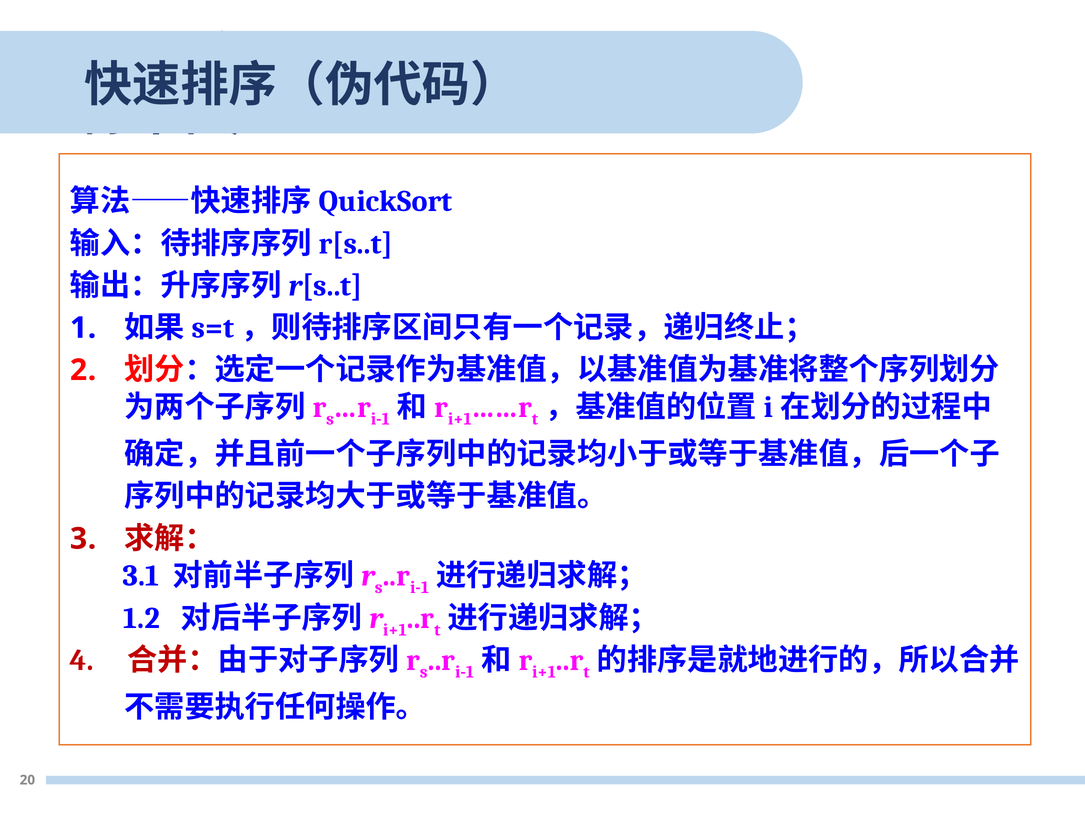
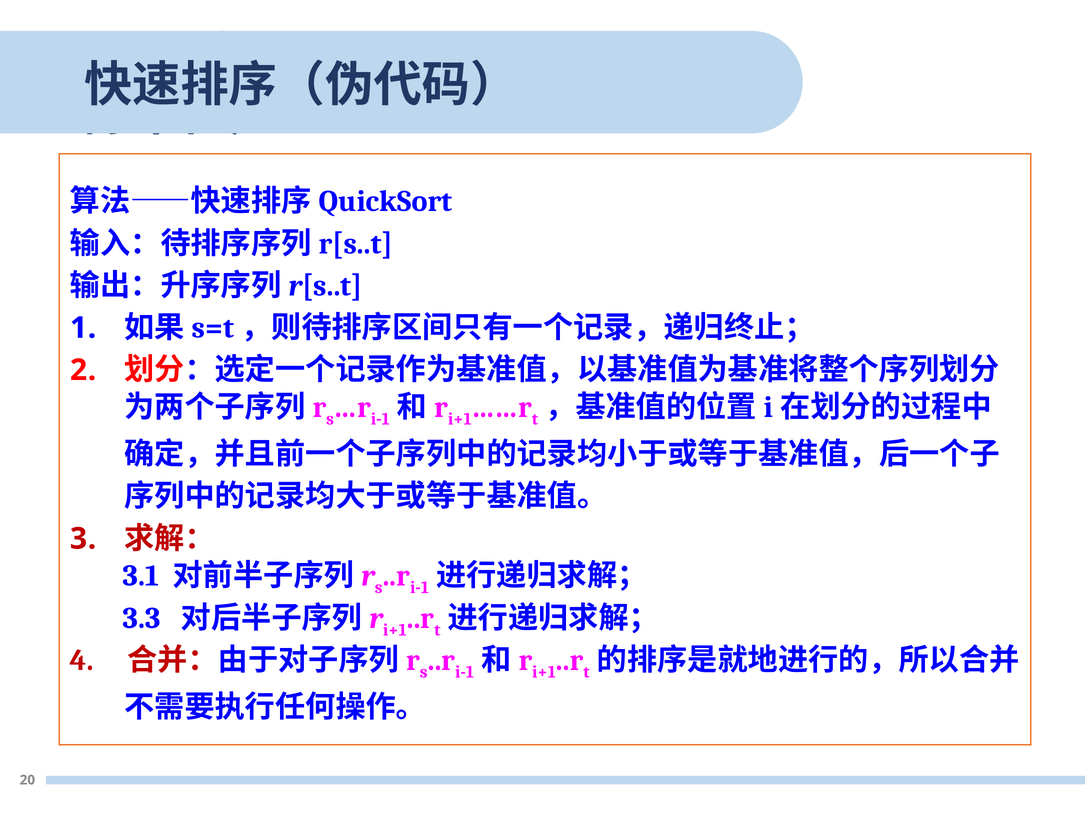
1.2: 1.2 -> 3.3
